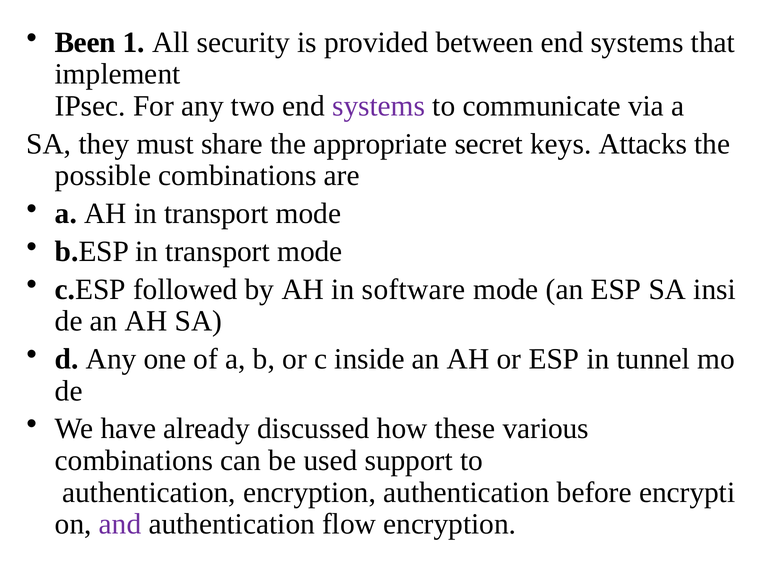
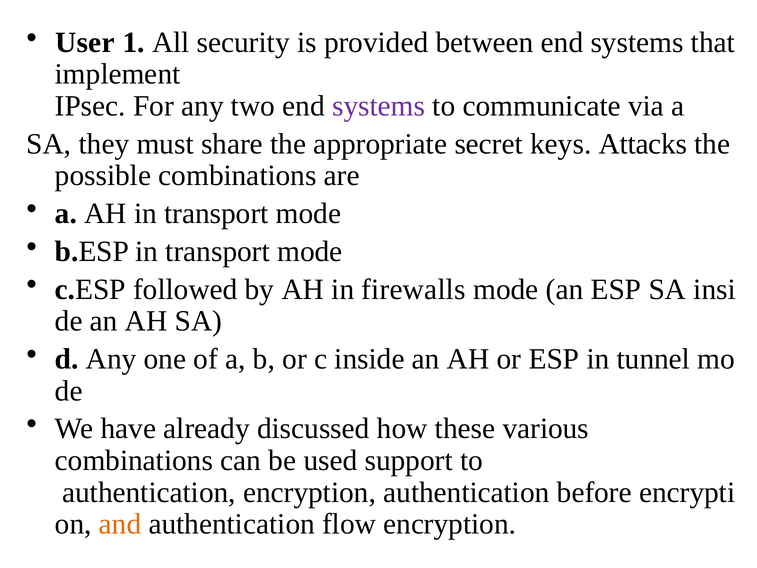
Been: Been -> User
software: software -> firewalls
and colour: purple -> orange
